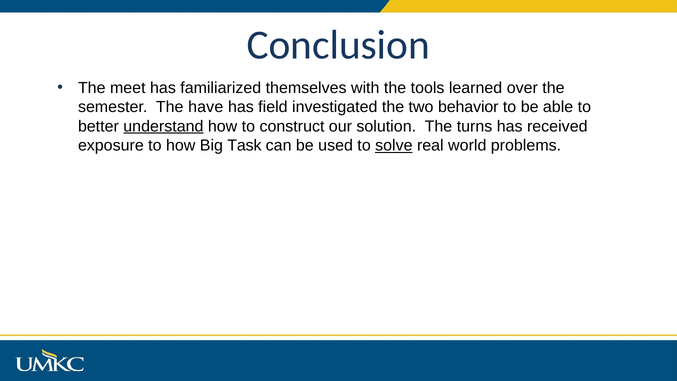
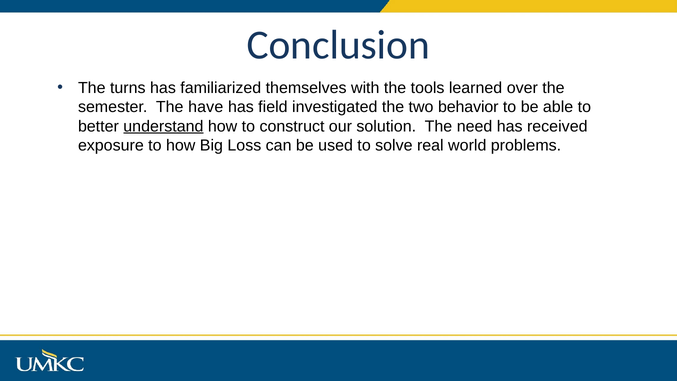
meet: meet -> turns
turns: turns -> need
Task: Task -> Loss
solve underline: present -> none
